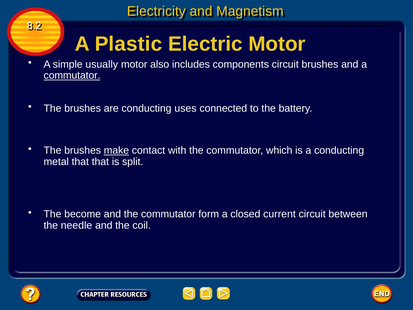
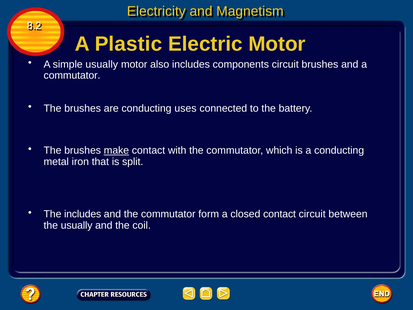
commutator at (72, 75) underline: present -> none
metal that: that -> iron
The become: become -> includes
closed current: current -> contact
the needle: needle -> usually
